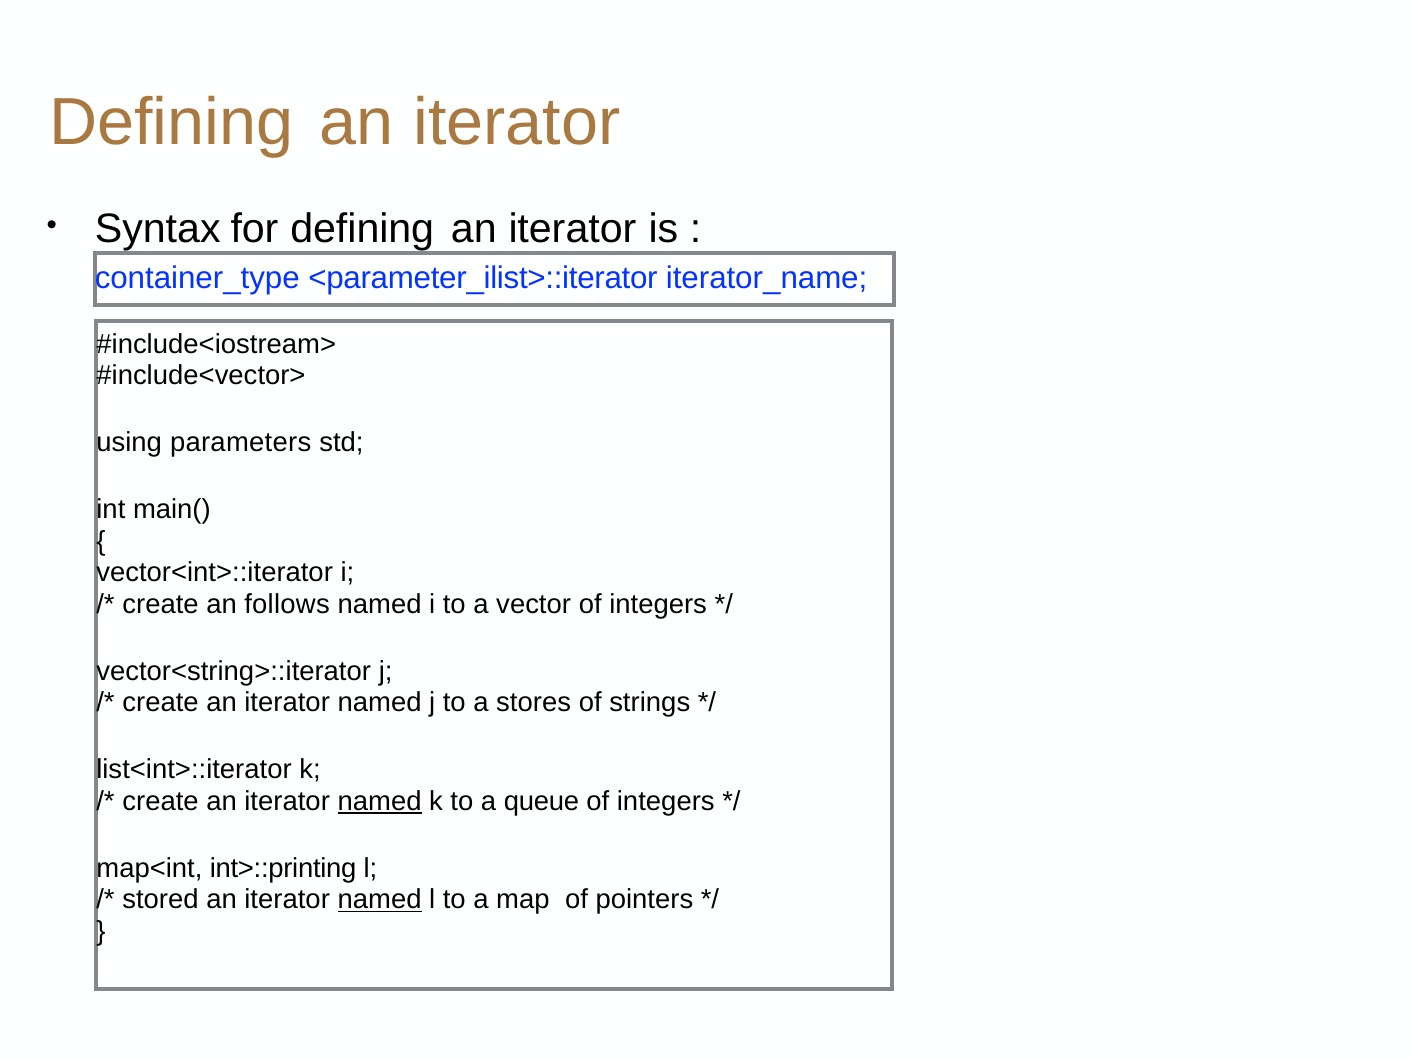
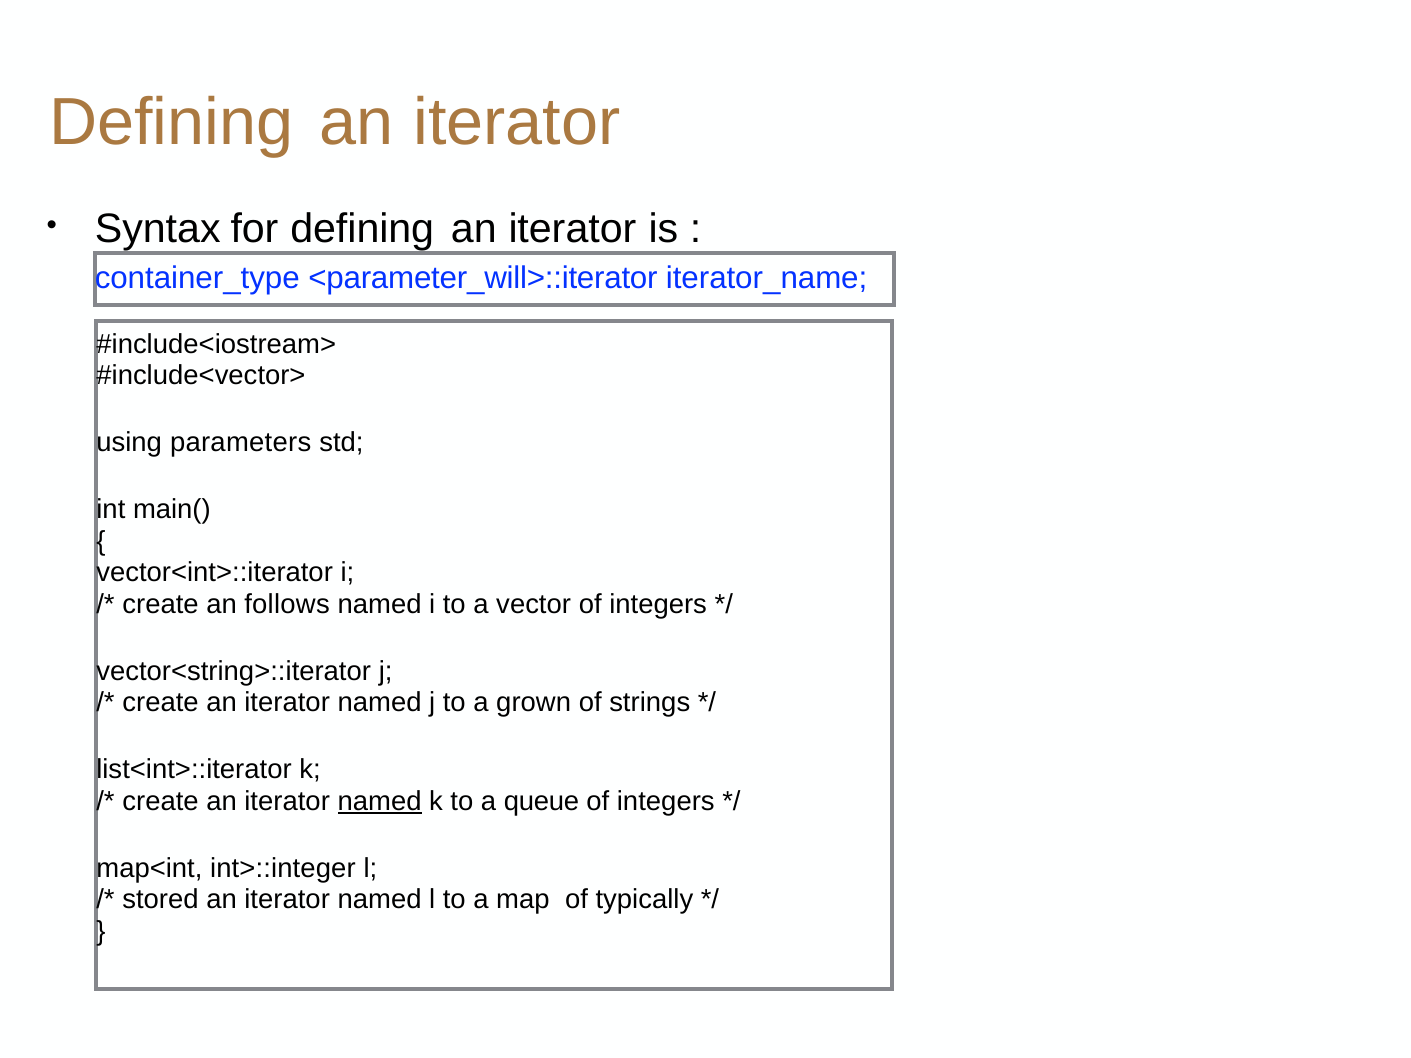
<parameter_ilist>::iterator: <parameter_ilist>::iterator -> <parameter_will>::iterator
stores: stores -> grown
int>::printing: int>::printing -> int>::integer
named at (380, 900) underline: present -> none
pointers: pointers -> typically
